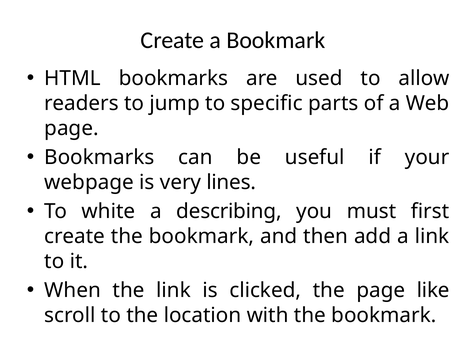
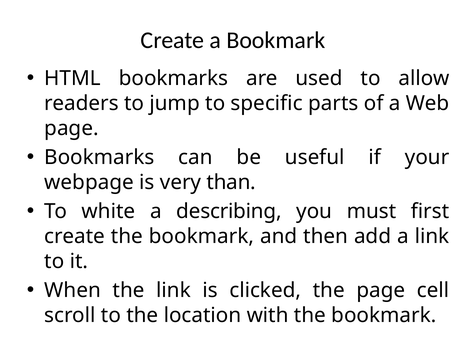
lines: lines -> than
like: like -> cell
